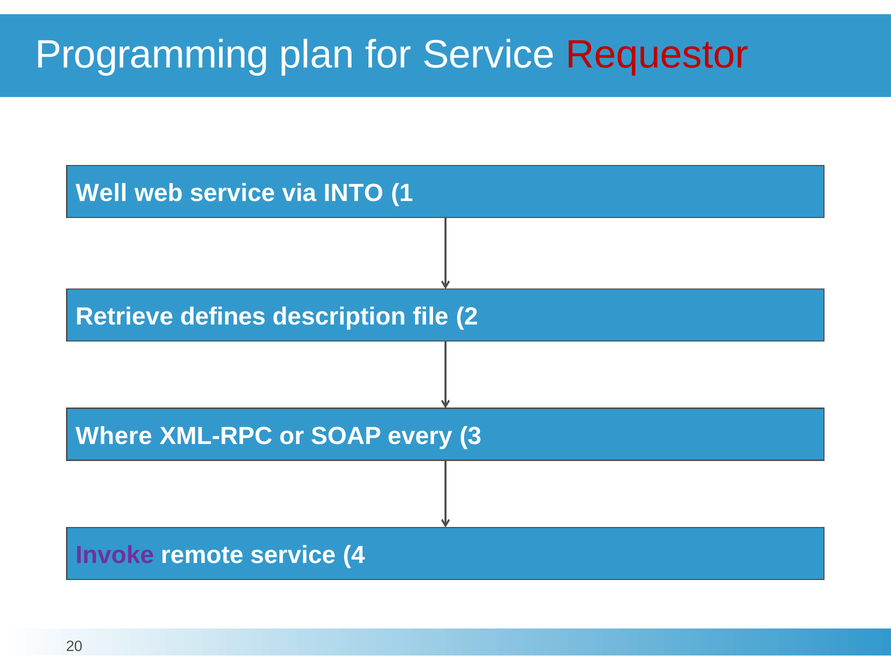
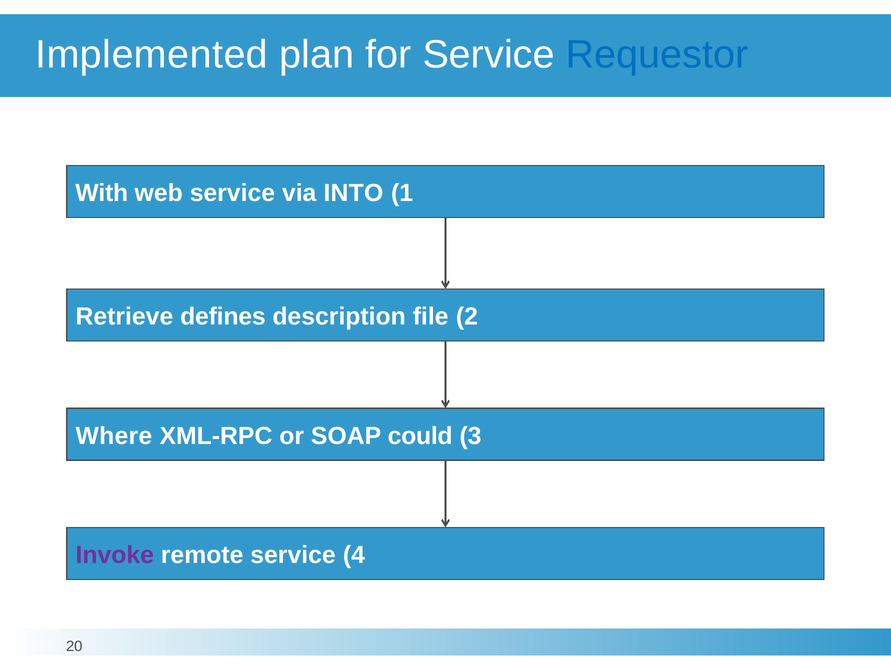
Programming: Programming -> Implemented
Requestor colour: red -> blue
Well: Well -> With
every: every -> could
